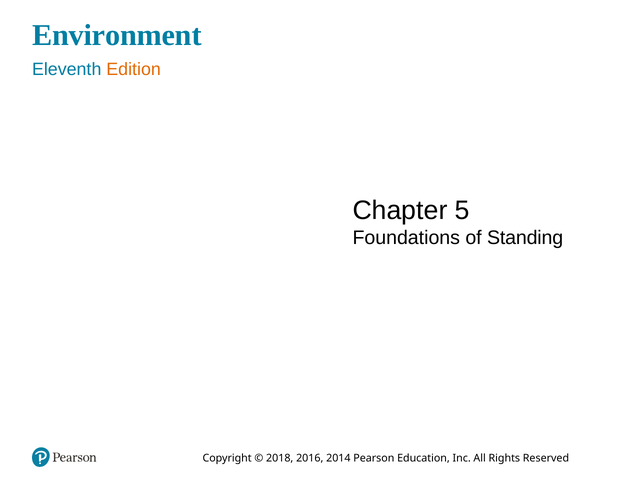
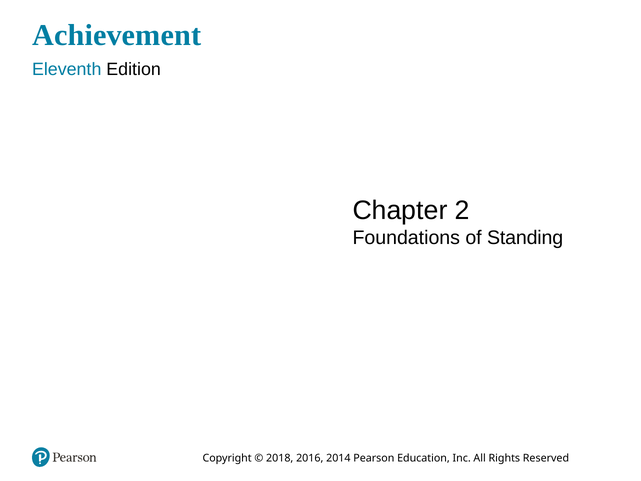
Environment: Environment -> Achievement
Edition colour: orange -> black
5: 5 -> 2
